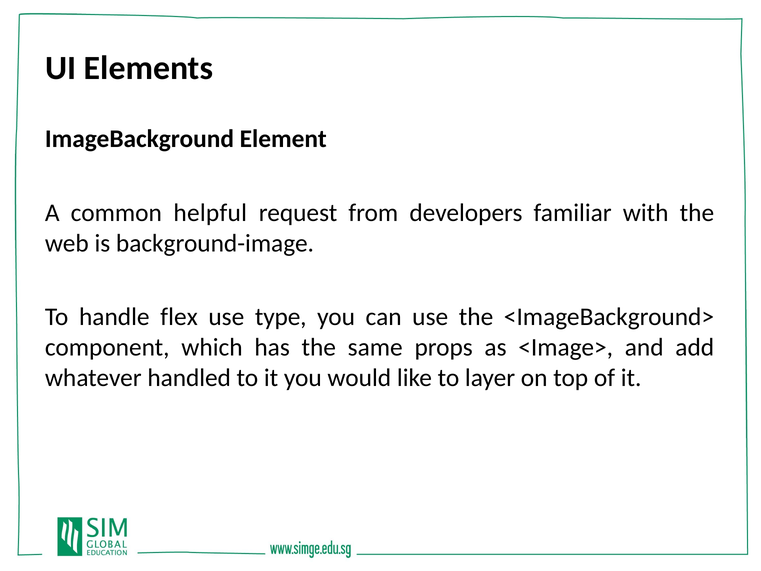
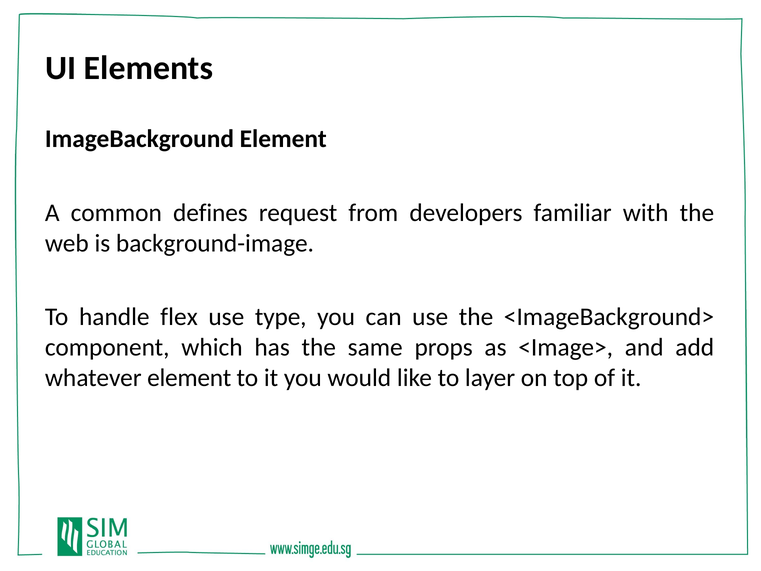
helpful: helpful -> defines
whatever handled: handled -> element
